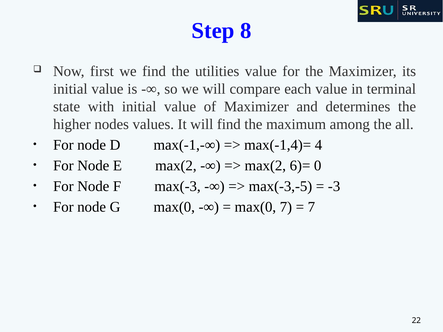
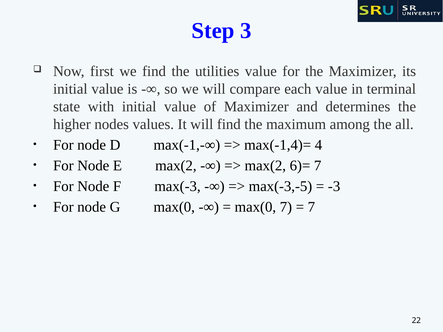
8: 8 -> 3
6)= 0: 0 -> 7
